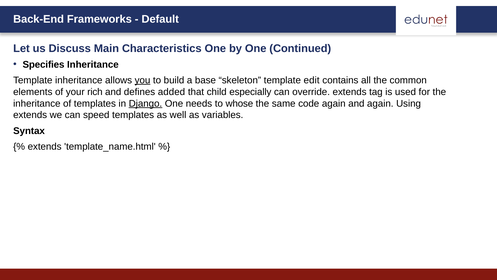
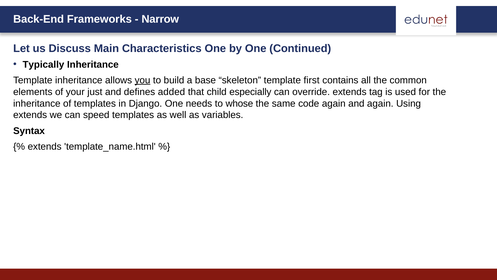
Default: Default -> Narrow
Specifies: Specifies -> Typically
edit: edit -> first
rich: rich -> just
Django underline: present -> none
